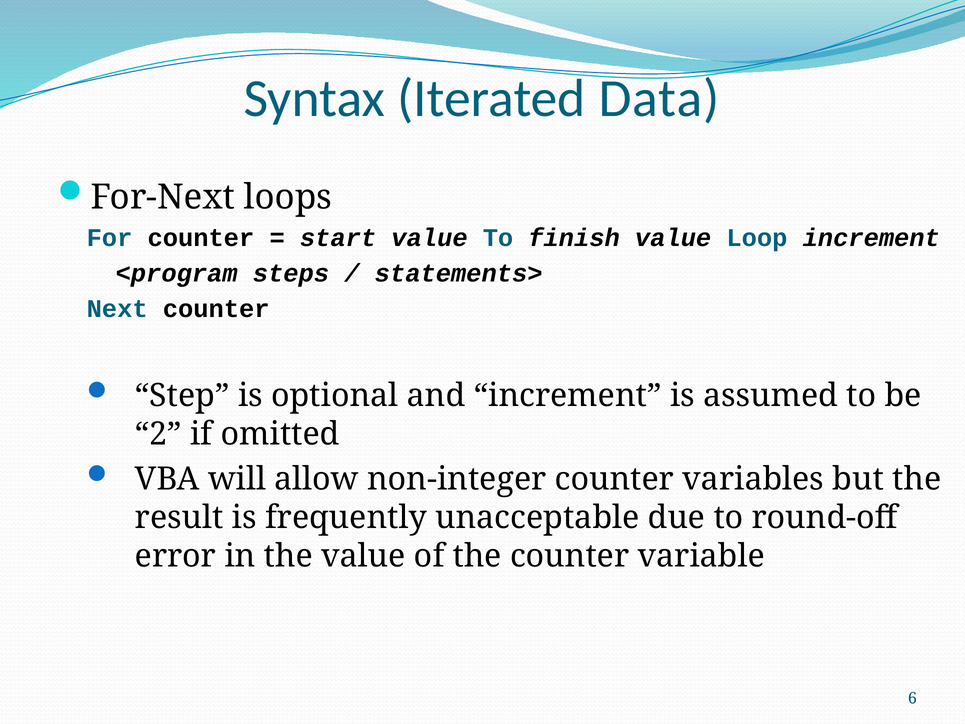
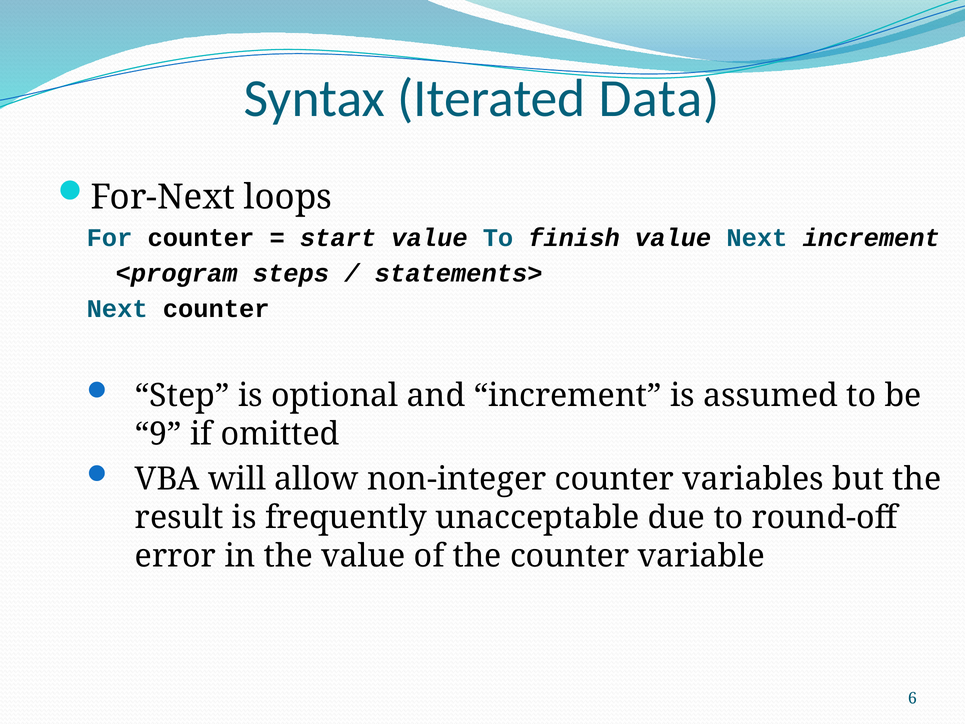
value Loop: Loop -> Next
2: 2 -> 9
